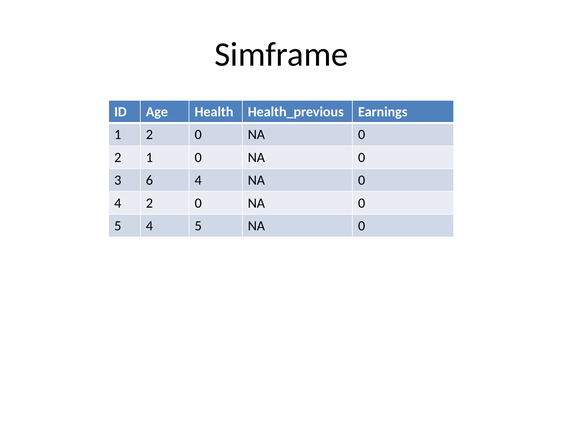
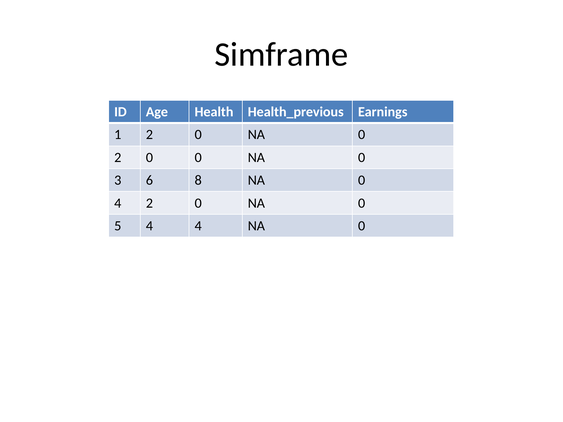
1 at (149, 158): 1 -> 0
6 4: 4 -> 8
4 5: 5 -> 4
